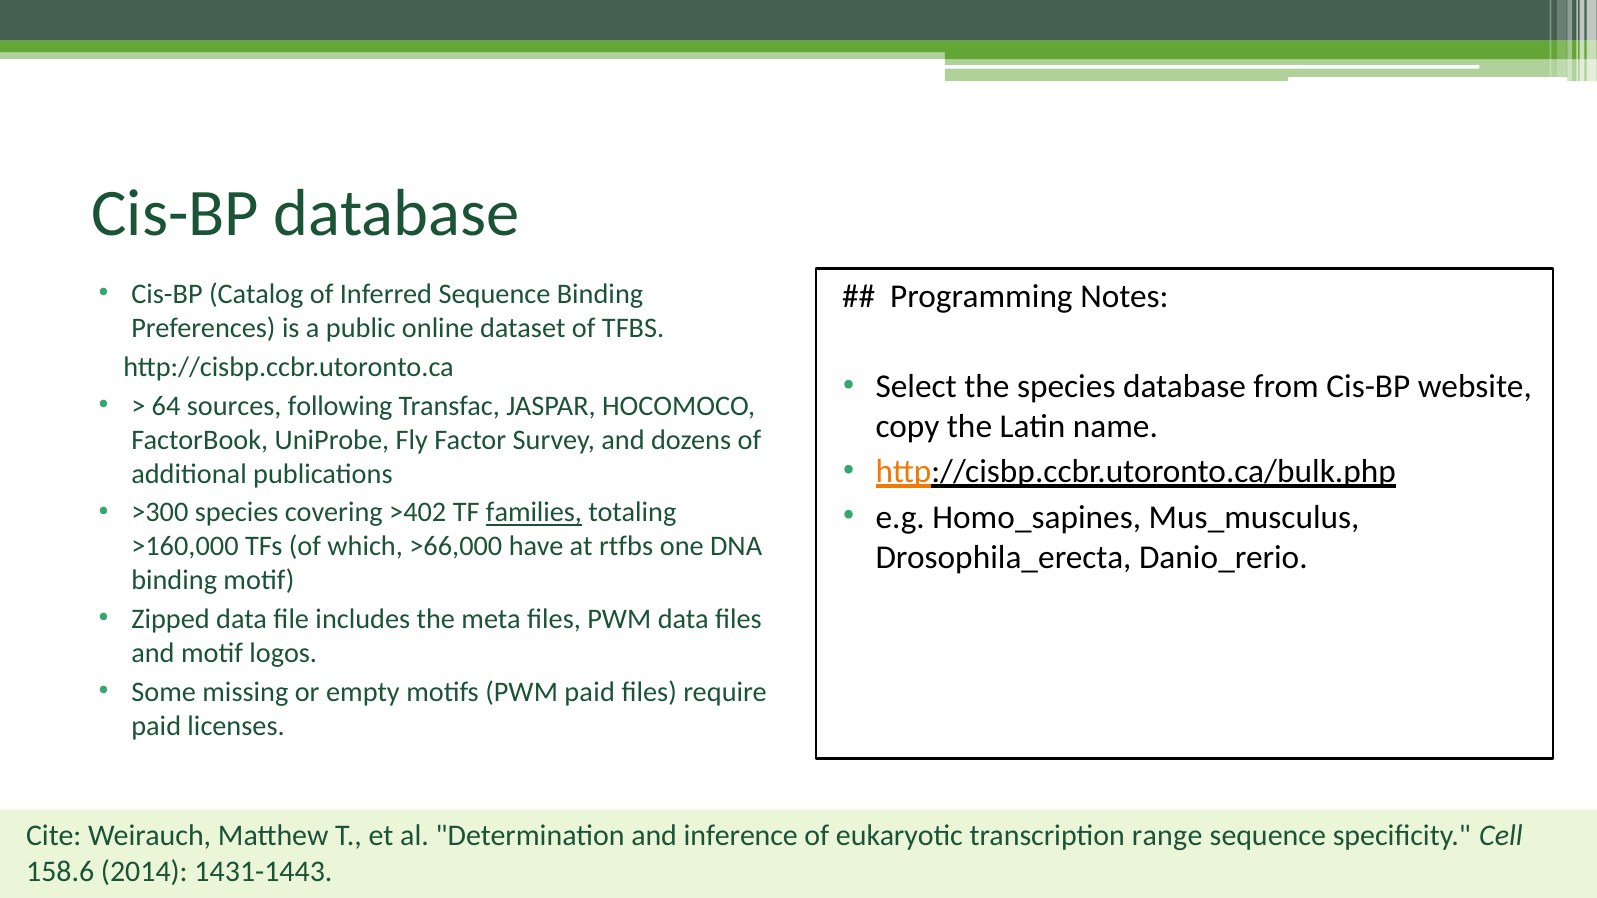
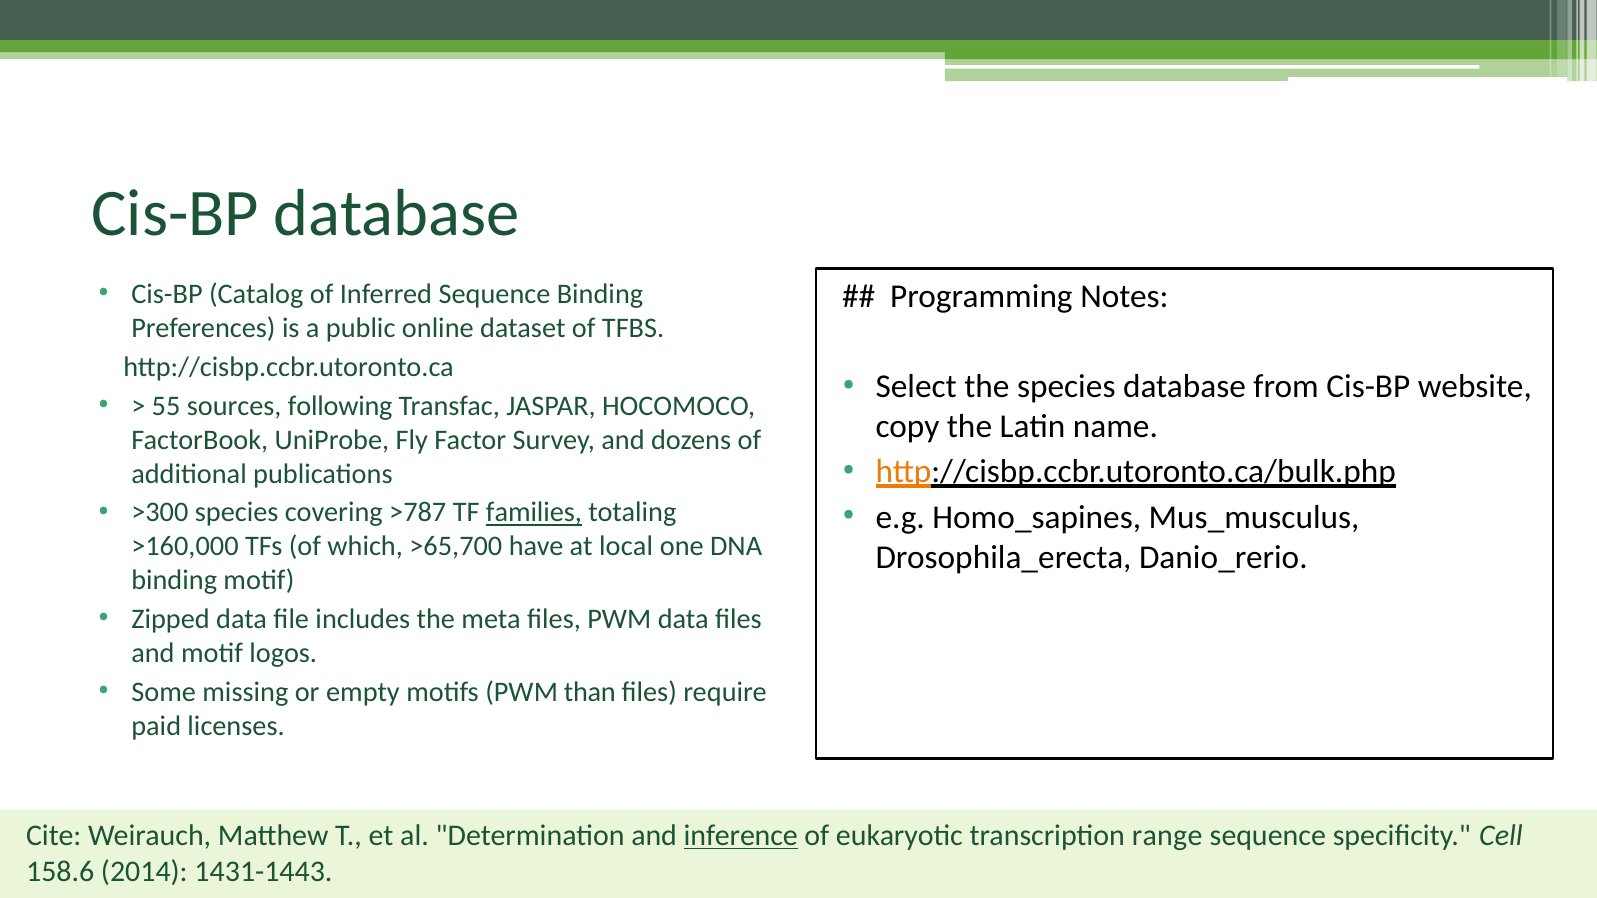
64: 64 -> 55
>402: >402 -> >787
>66,000: >66,000 -> >65,700
rtfbs: rtfbs -> local
PWM paid: paid -> than
inference underline: none -> present
